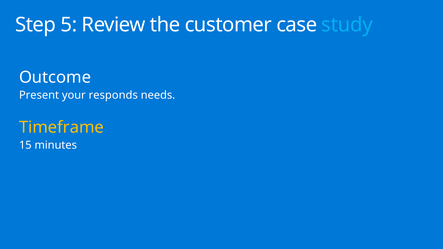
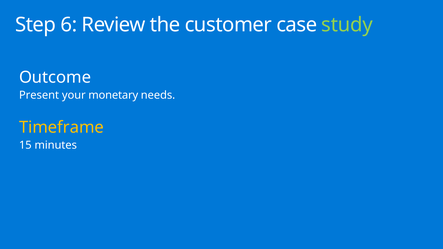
5: 5 -> 6
study colour: light blue -> light green
responds: responds -> monetary
